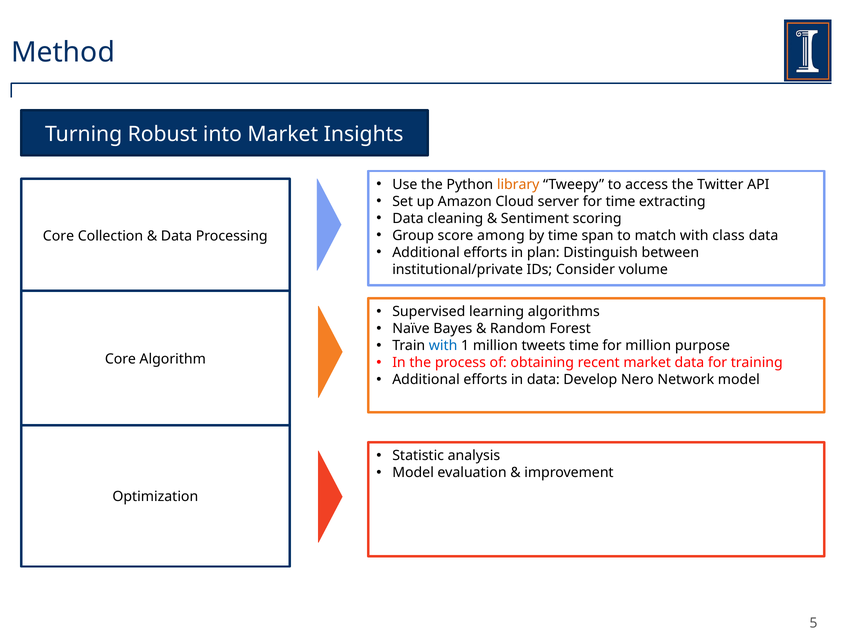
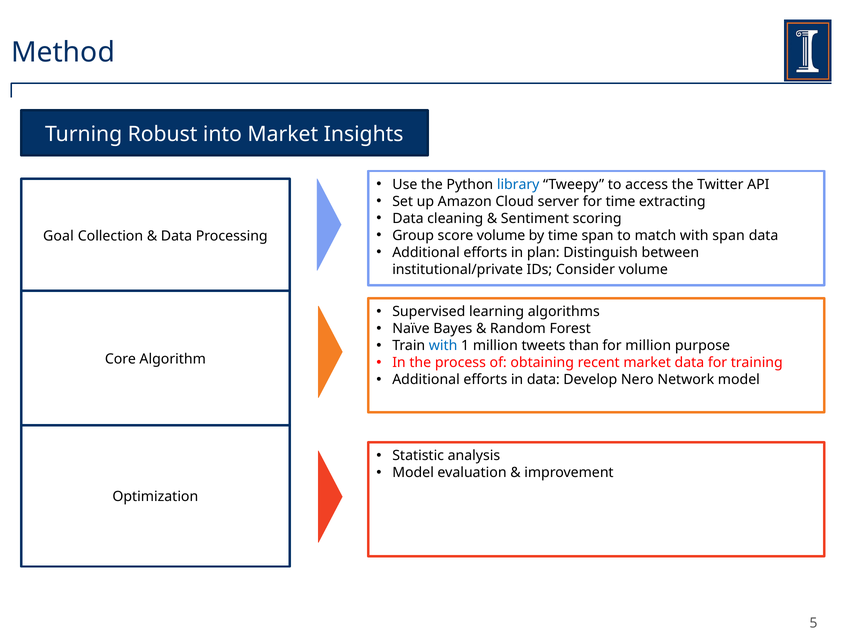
library colour: orange -> blue
score among: among -> volume
with class: class -> span
Core at (58, 236): Core -> Goal
tweets time: time -> than
